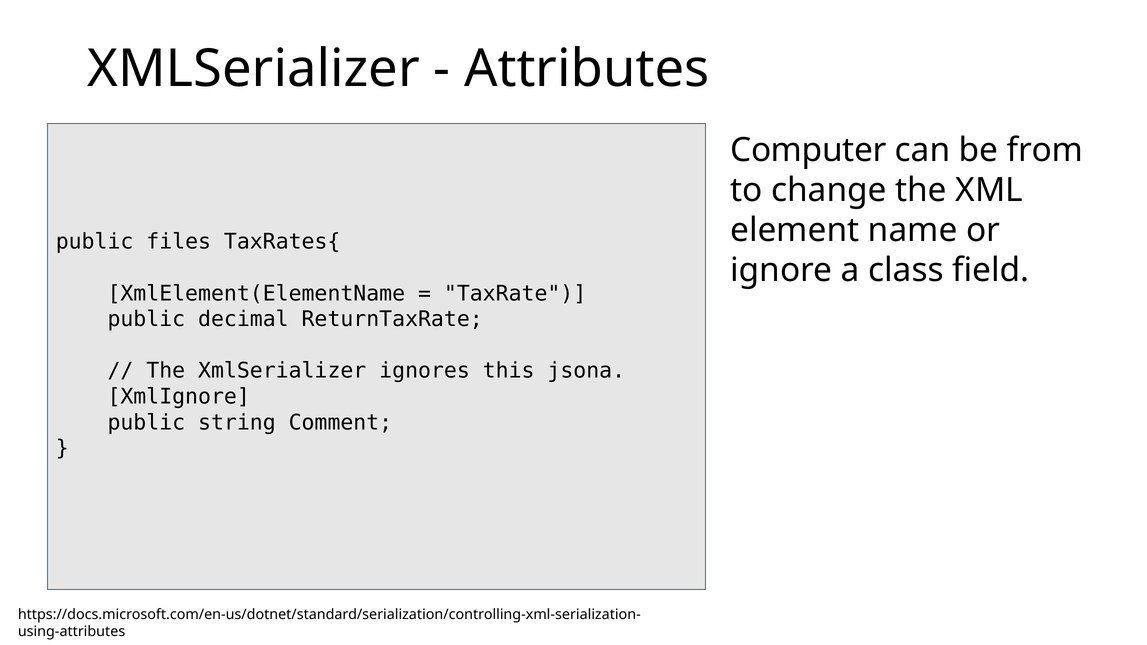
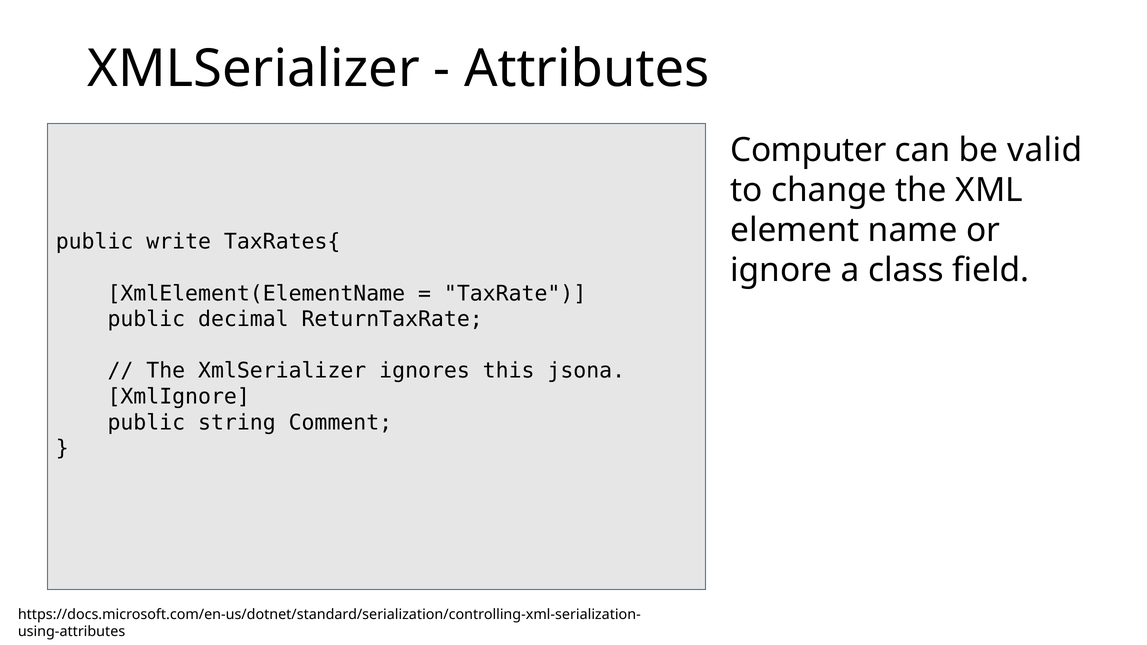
from: from -> valid
files: files -> write
